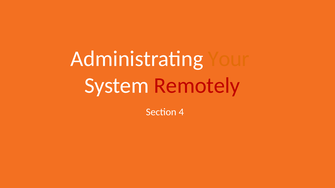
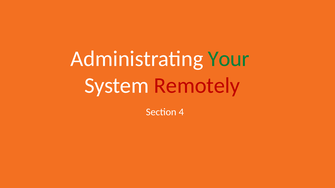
Your colour: orange -> green
